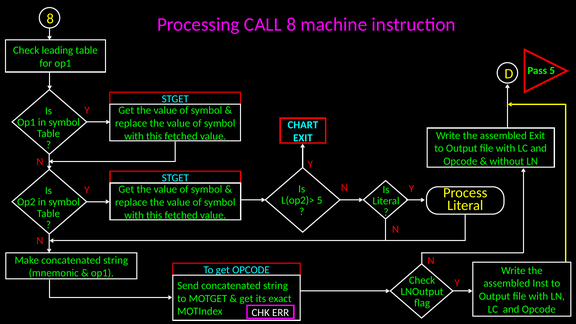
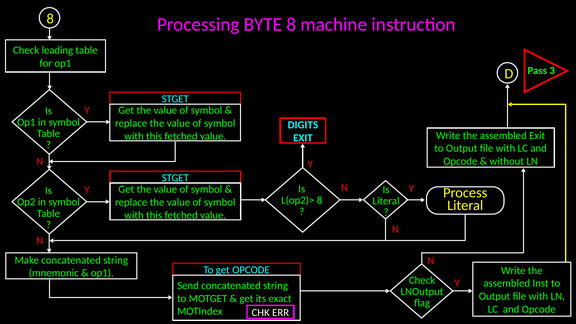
CALL: CALL -> BYTE
Pass 5: 5 -> 3
CHART: CHART -> DIGITS
L(op2)> 5: 5 -> 8
